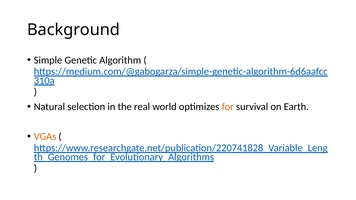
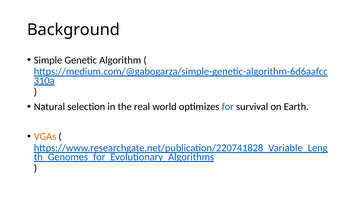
for colour: orange -> blue
